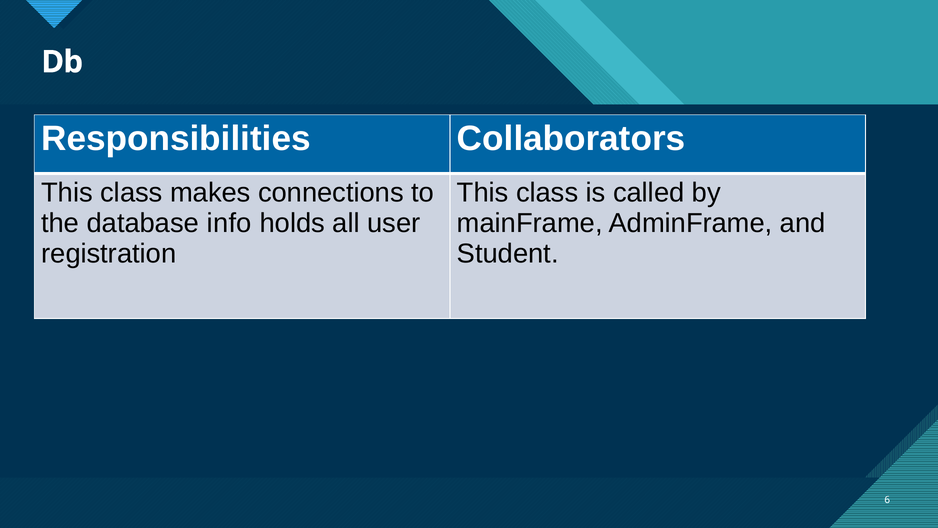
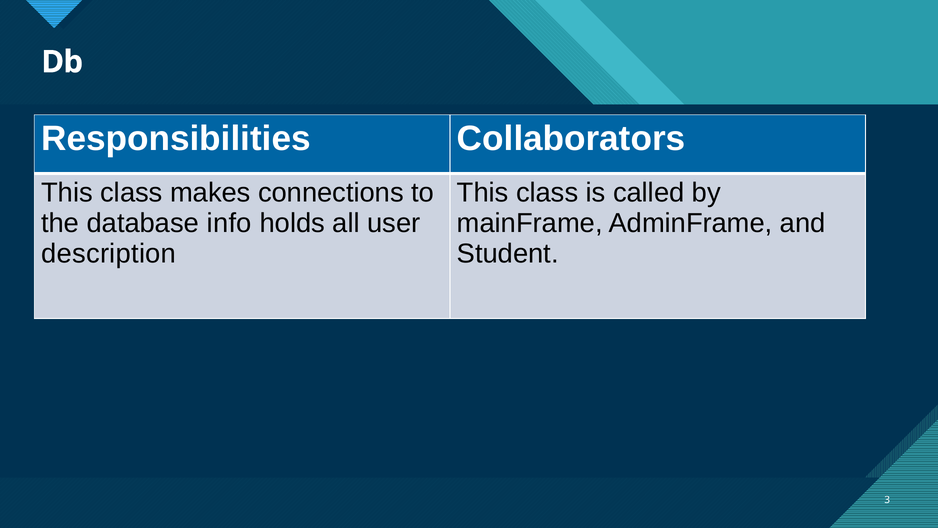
registration: registration -> description
6: 6 -> 3
